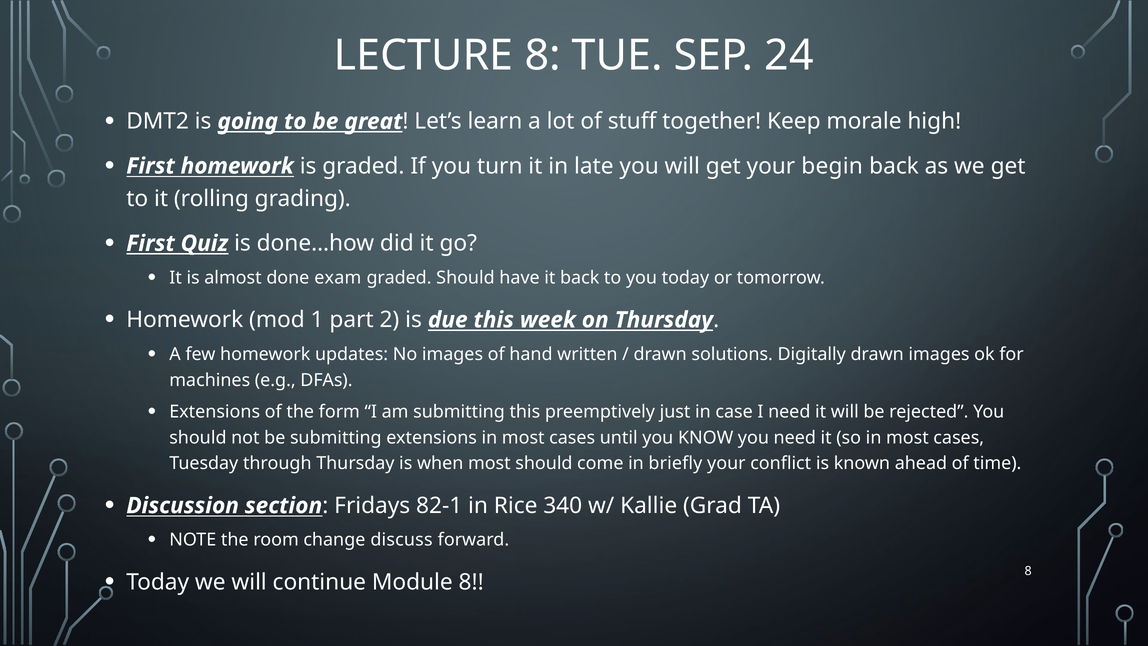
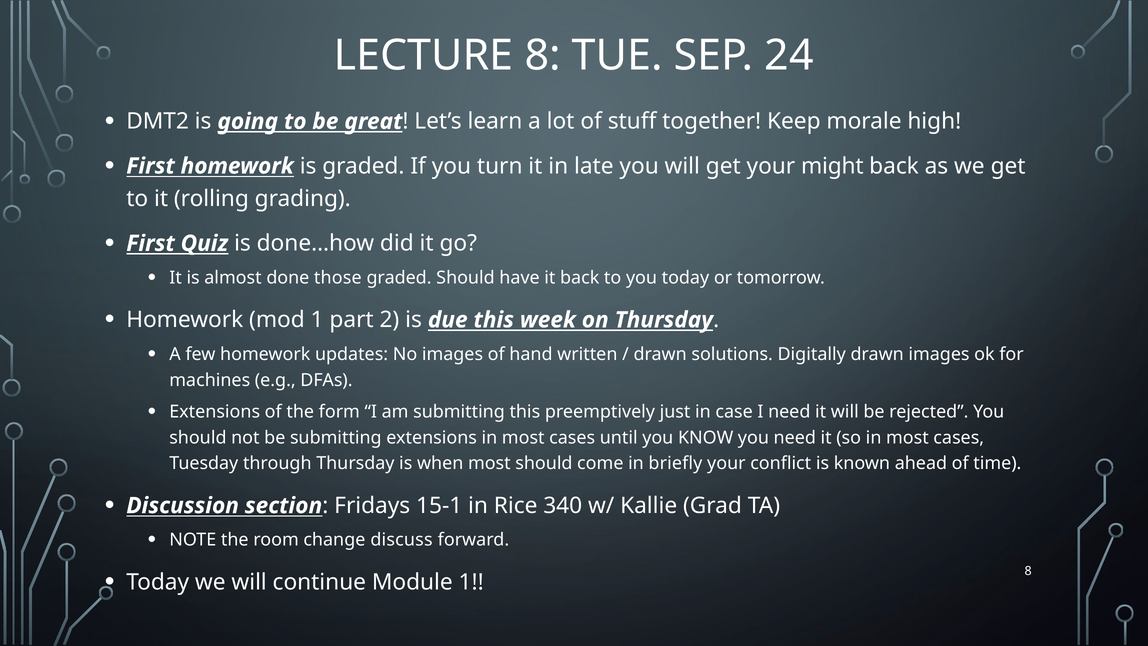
begin: begin -> might
exam: exam -> those
82-1: 82-1 -> 15-1
Module 8: 8 -> 1
